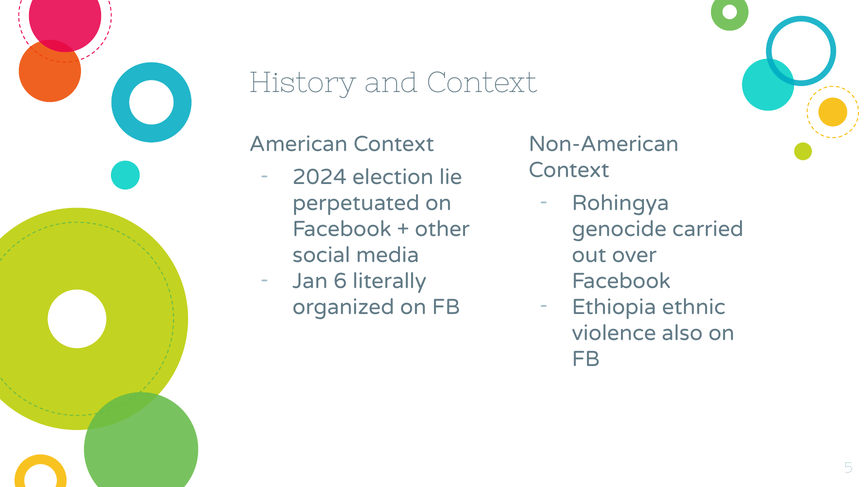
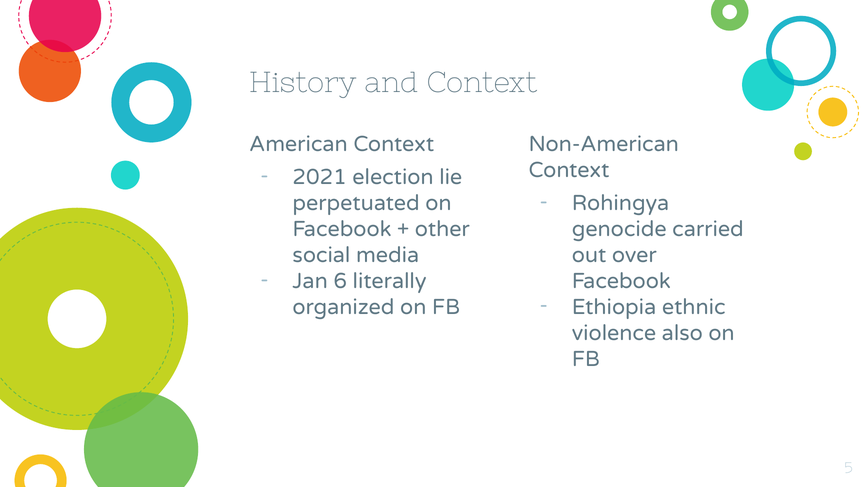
2024: 2024 -> 2021
